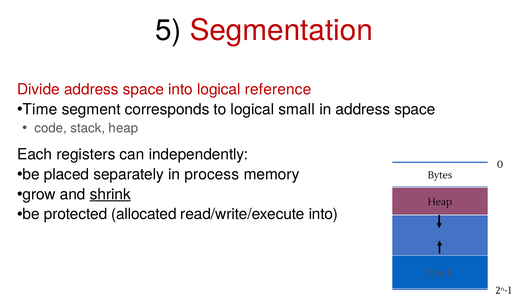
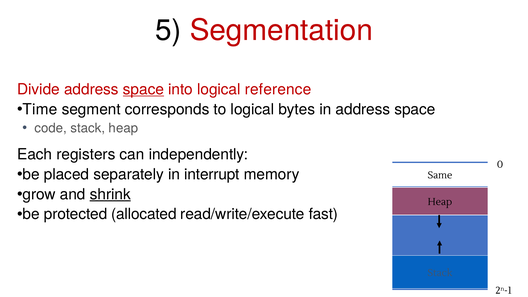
space at (143, 89) underline: none -> present
small: small -> bytes
process: process -> interrupt
Bytes: Bytes -> Same
read/write/execute into: into -> fast
